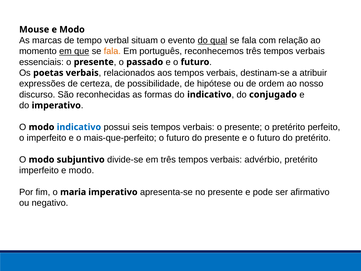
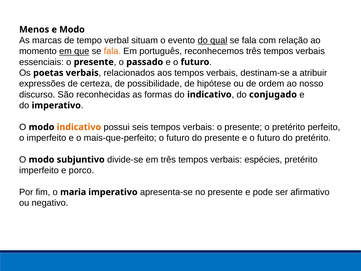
Mouse: Mouse -> Menos
indicativo at (79, 127) colour: blue -> orange
advérbio: advérbio -> espécies
imperfeito e modo: modo -> porco
